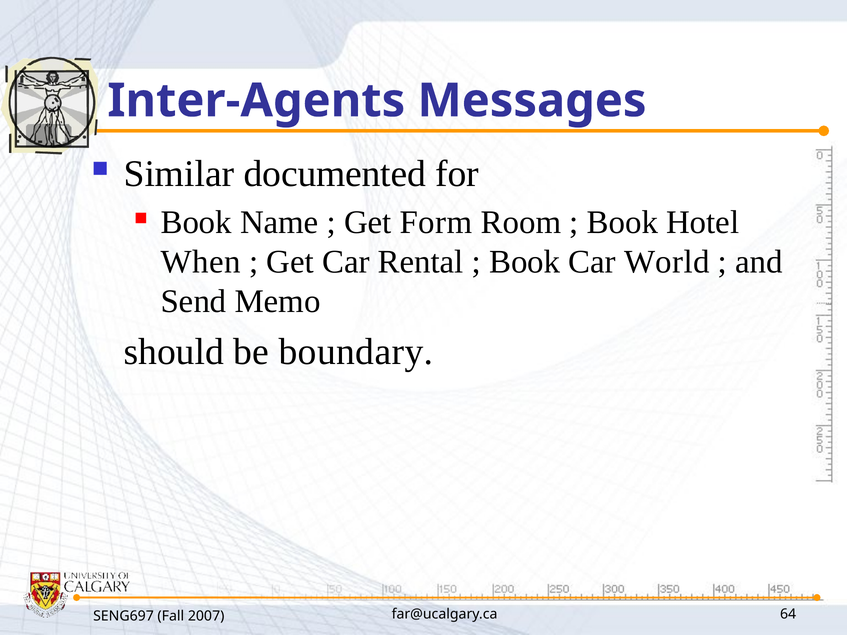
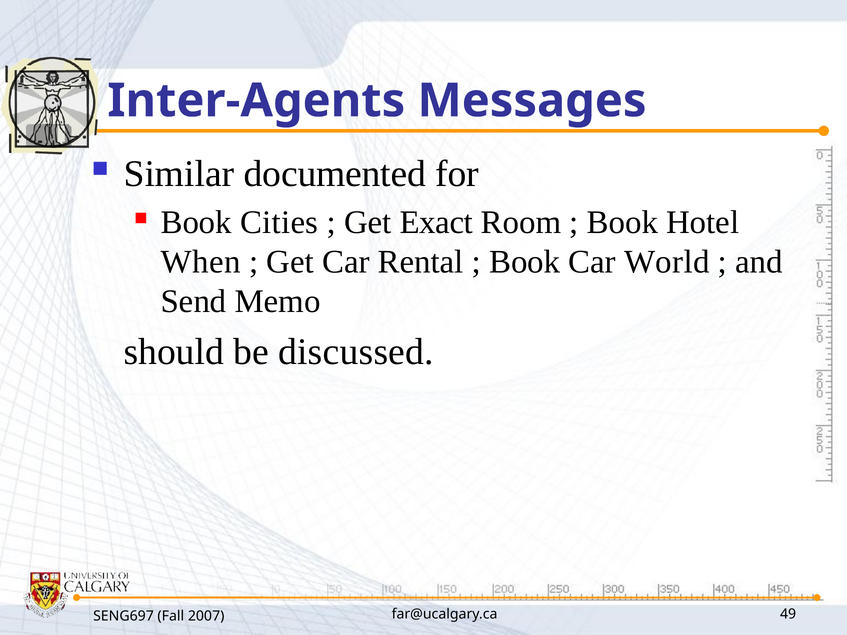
Name: Name -> Cities
Form: Form -> Exact
boundary: boundary -> discussed
64: 64 -> 49
